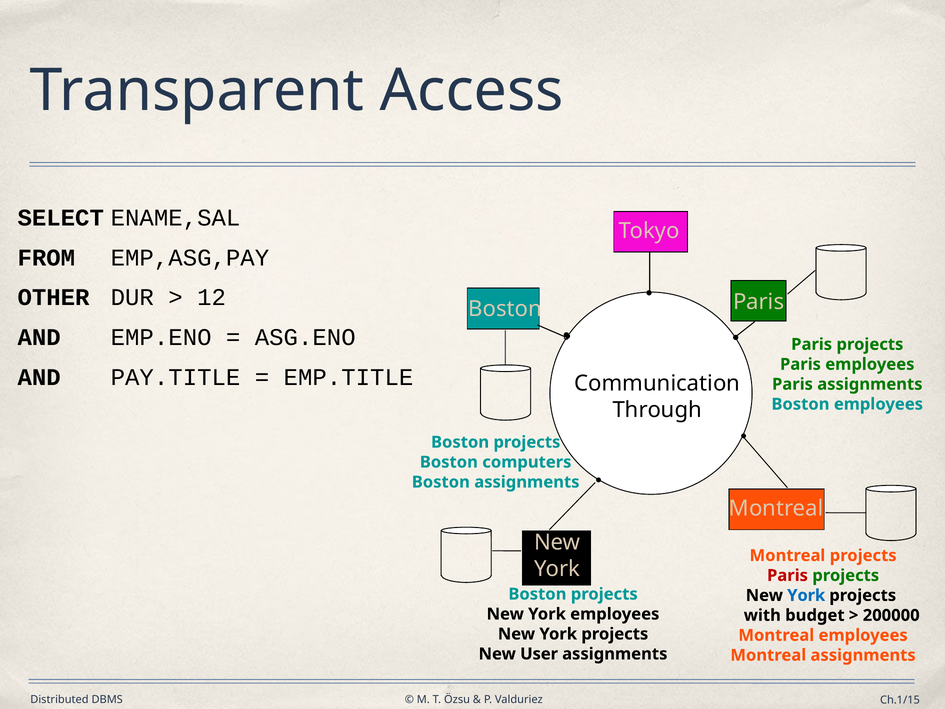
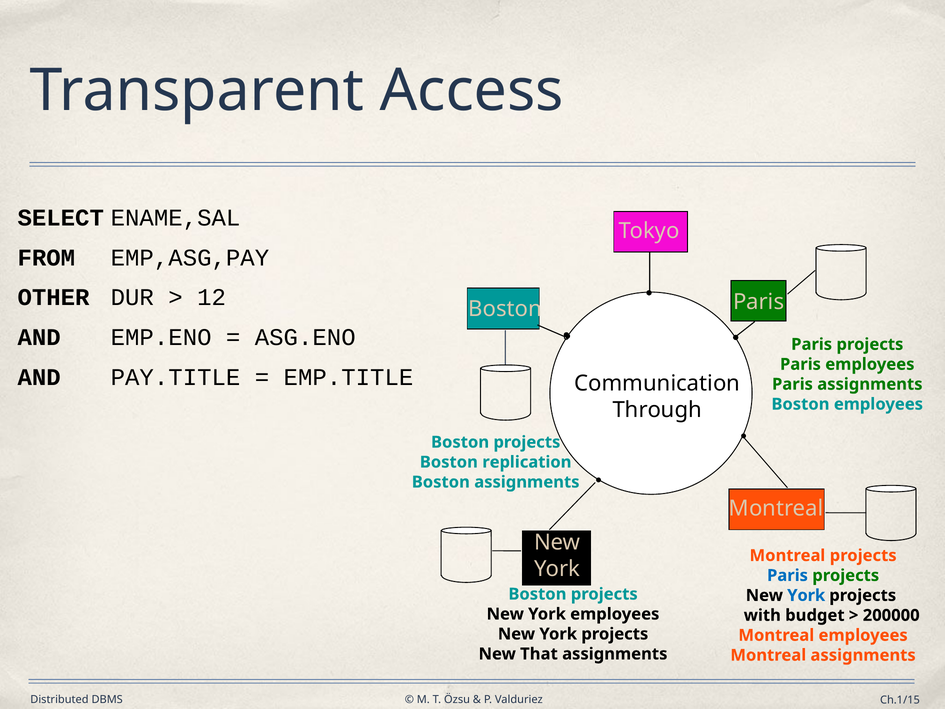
computers: computers -> replication
Paris at (787, 575) colour: red -> blue
User: User -> That
